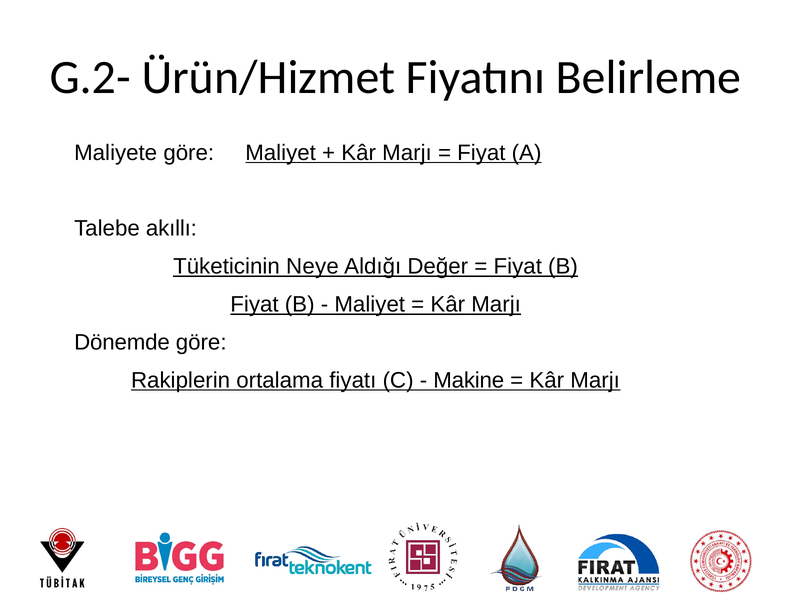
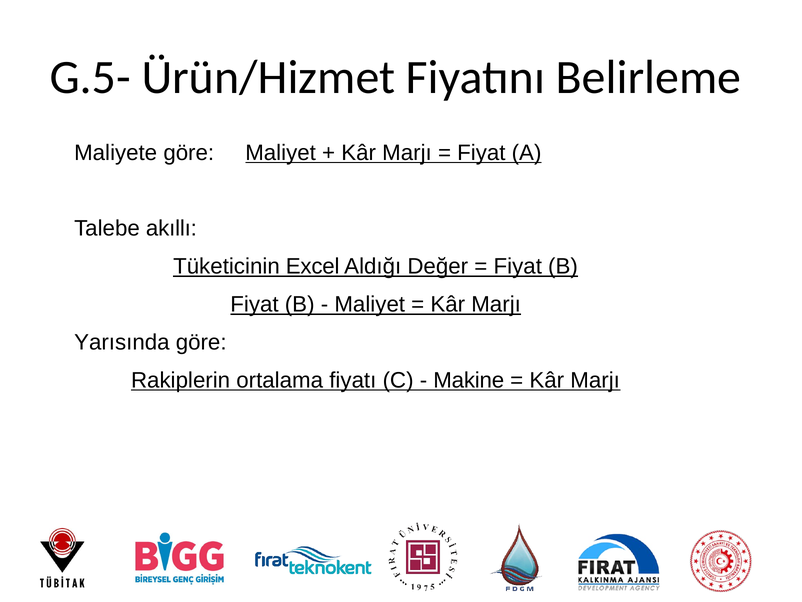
G.2-: G.2- -> G.5-
Neye: Neye -> Excel
Dönemde: Dönemde -> Yarısında
